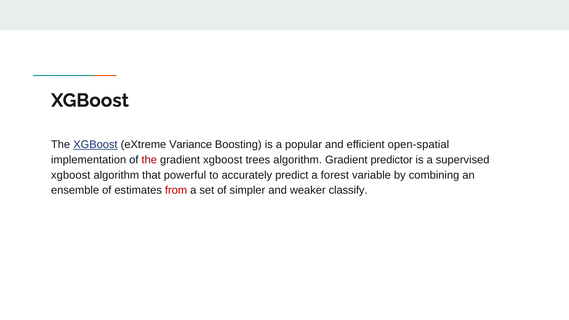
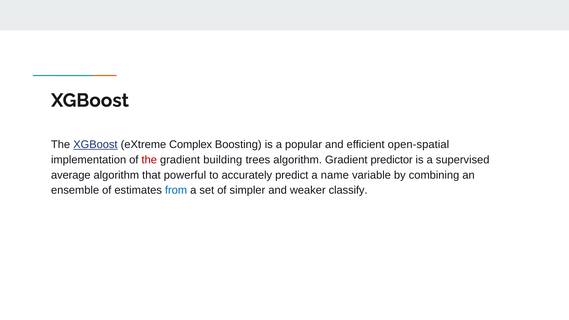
Variance: Variance -> Complex
gradient xgboost: xgboost -> building
xgboost at (71, 175): xgboost -> average
forest: forest -> name
from colour: red -> blue
